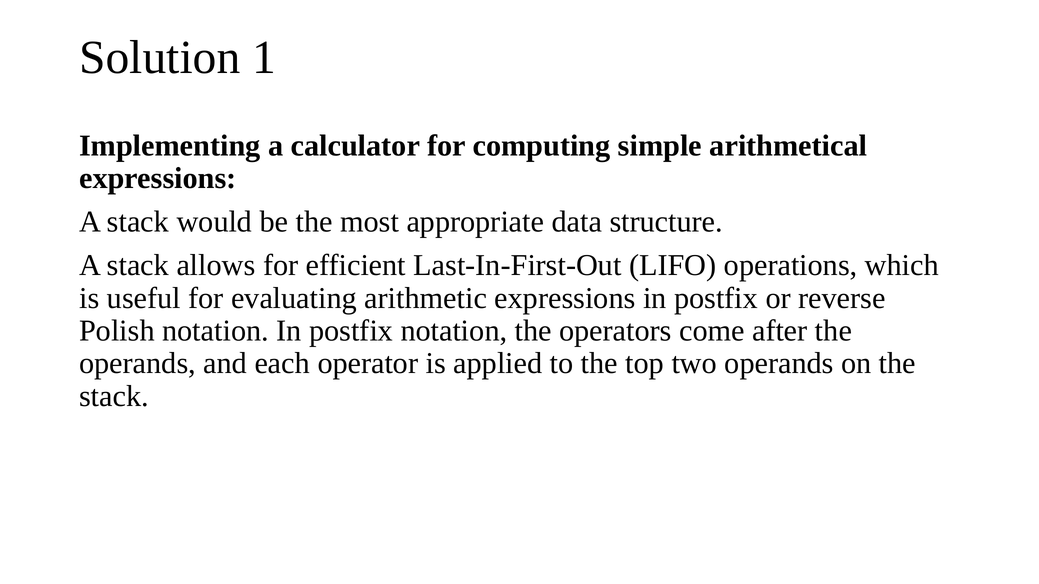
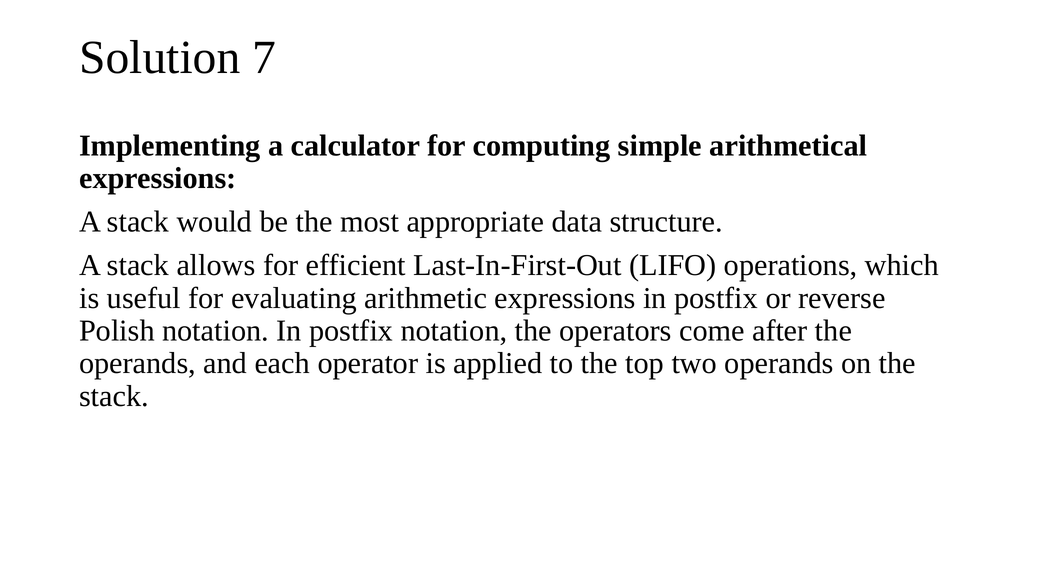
1: 1 -> 7
